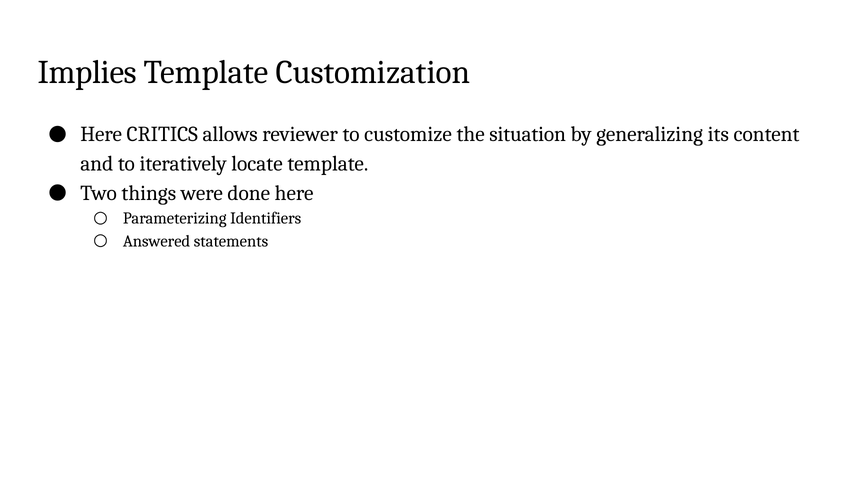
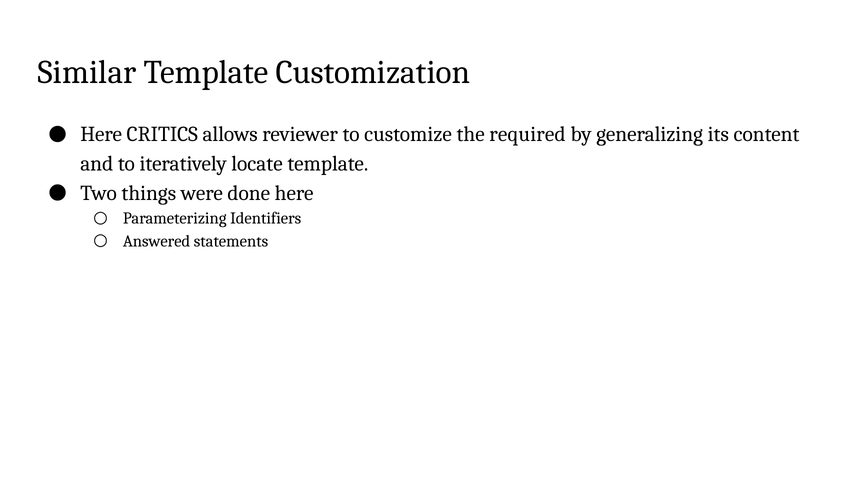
Implies: Implies -> Similar
situation: situation -> required
